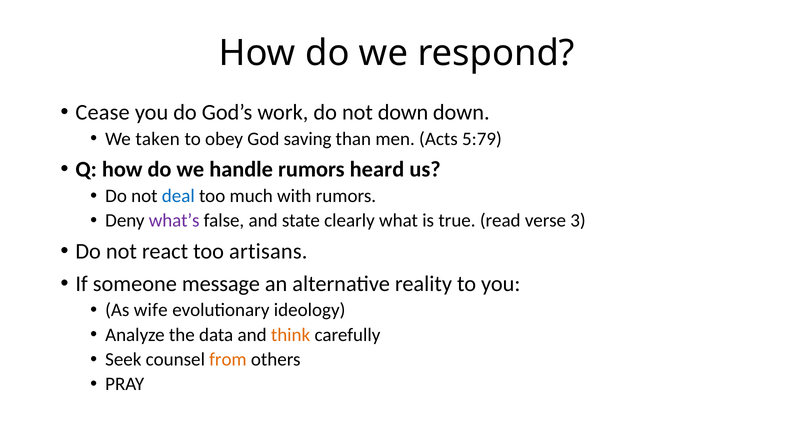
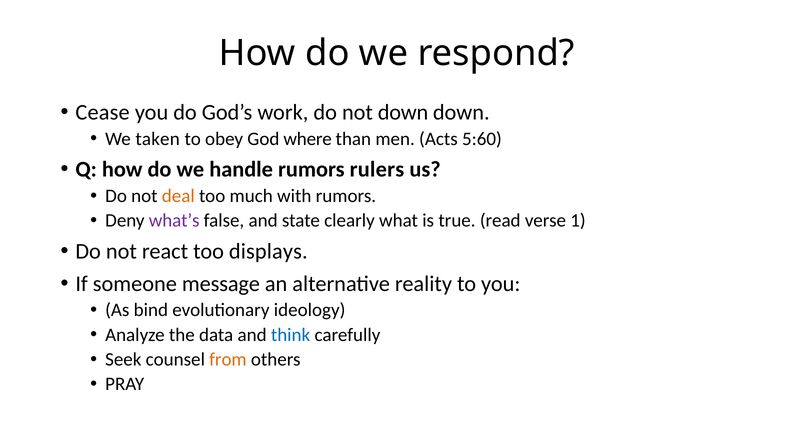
saving: saving -> where
5:79: 5:79 -> 5:60
heard: heard -> rulers
deal colour: blue -> orange
3: 3 -> 1
artisans: artisans -> displays
wife: wife -> bind
think colour: orange -> blue
